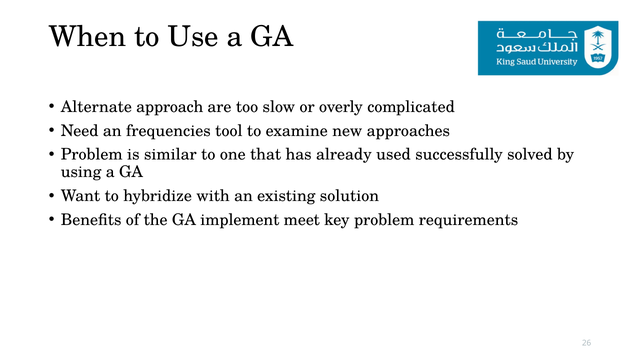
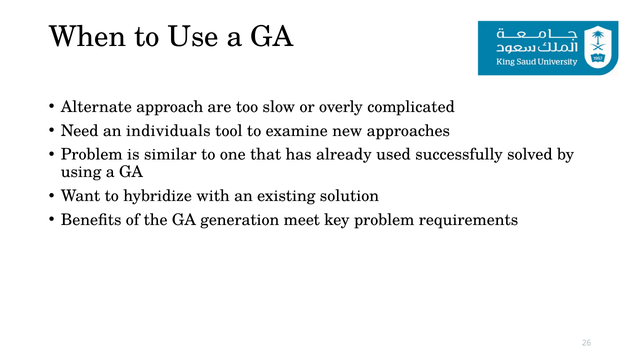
frequencies: frequencies -> individuals
implement: implement -> generation
